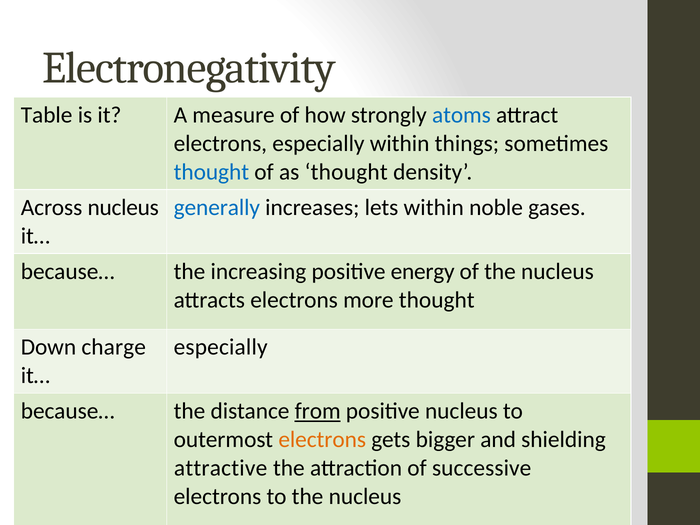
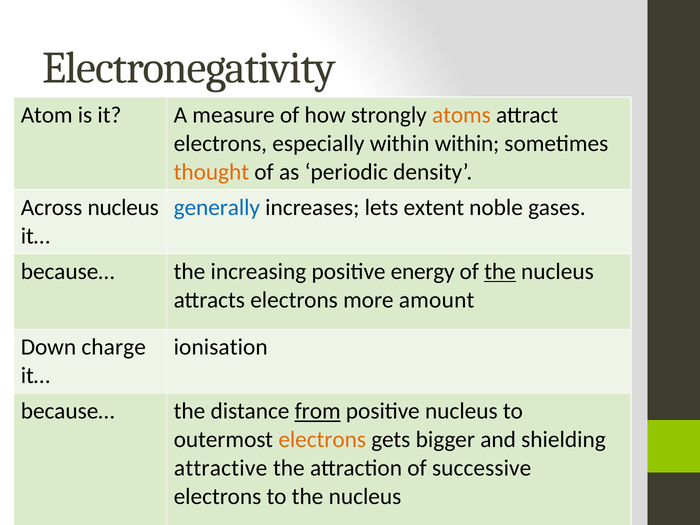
Table: Table -> Atom
atoms colour: blue -> orange
within things: things -> within
thought at (211, 172) colour: blue -> orange
as thought: thought -> periodic
lets within: within -> extent
the at (500, 271) underline: none -> present
more thought: thought -> amount
especially at (221, 347): especially -> ionisation
